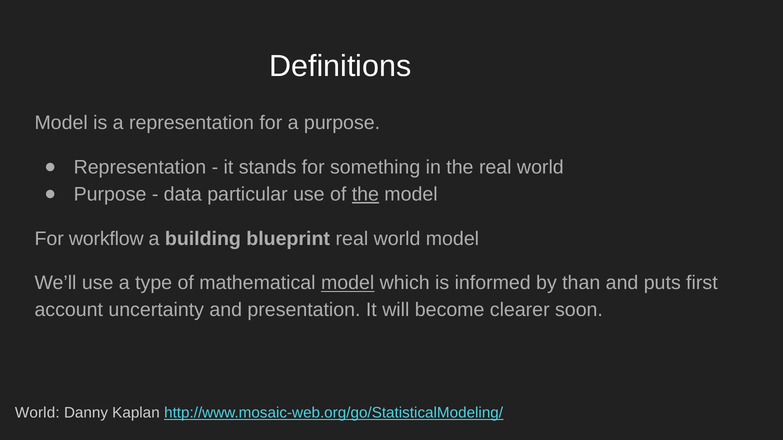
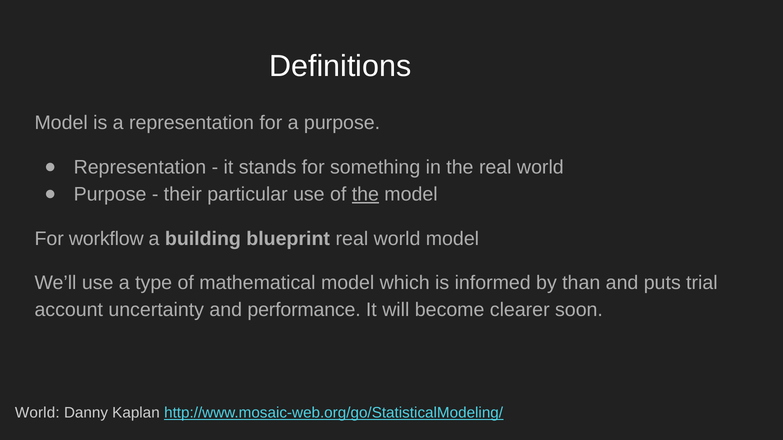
data: data -> their
model at (348, 283) underline: present -> none
first: first -> trial
presentation: presentation -> performance
